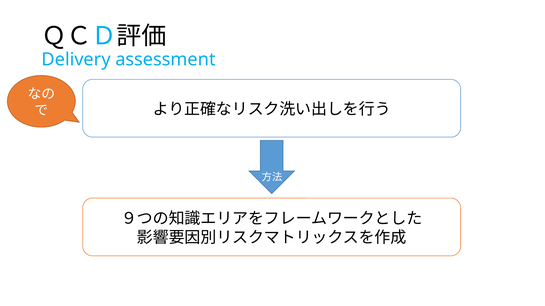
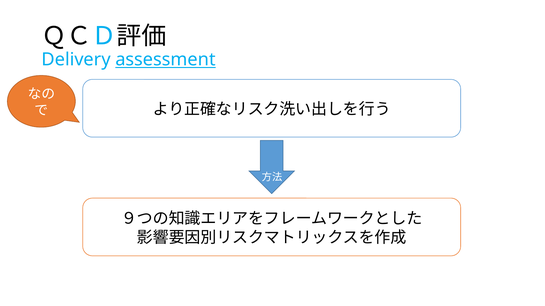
assessment underline: none -> present
